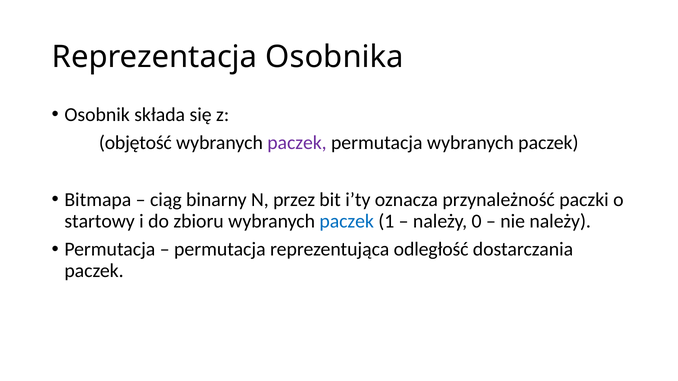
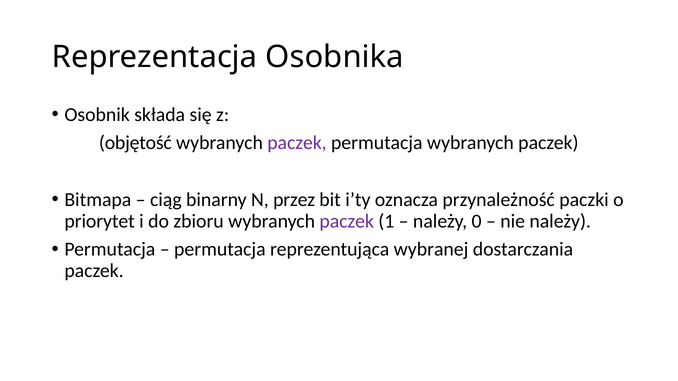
startowy: startowy -> priorytet
paczek at (347, 221) colour: blue -> purple
odległość: odległość -> wybranej
